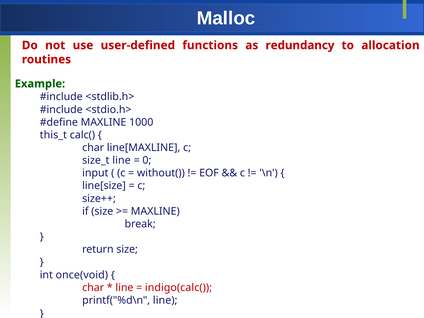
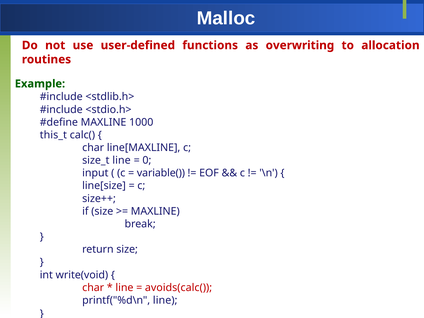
redundancy: redundancy -> overwriting
without(: without( -> variable(
once(void: once(void -> write(void
indigo(calc(: indigo(calc( -> avoids(calc(
